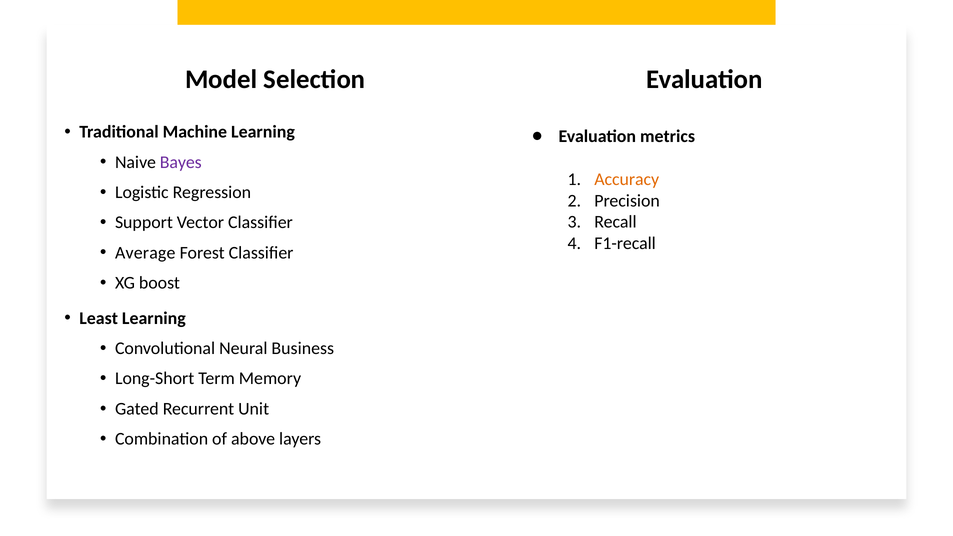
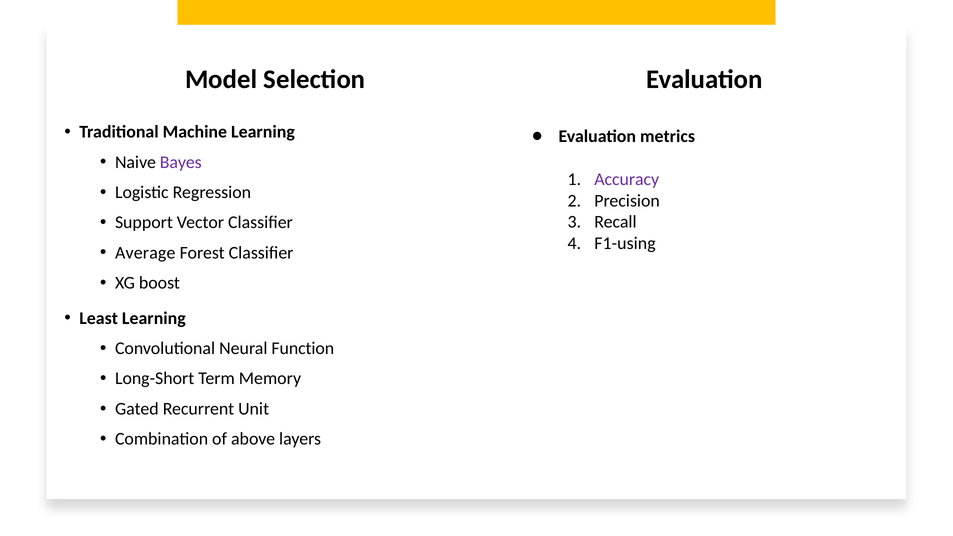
Accuracy colour: orange -> purple
F1-recall: F1-recall -> F1-using
Business: Business -> Function
